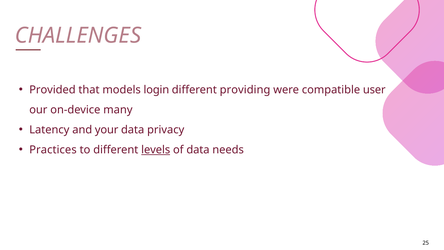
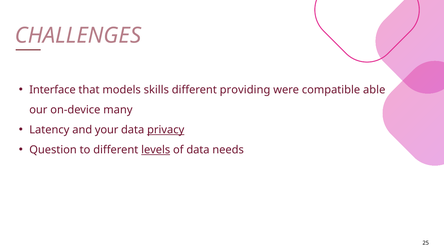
Provided: Provided -> Interface
login: login -> skills
user: user -> able
privacy underline: none -> present
Practices: Practices -> Question
